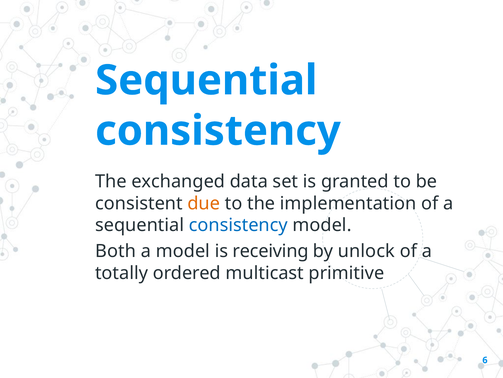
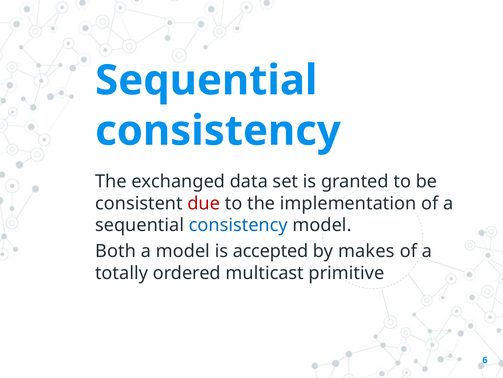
due colour: orange -> red
receiving: receiving -> accepted
unlock: unlock -> makes
